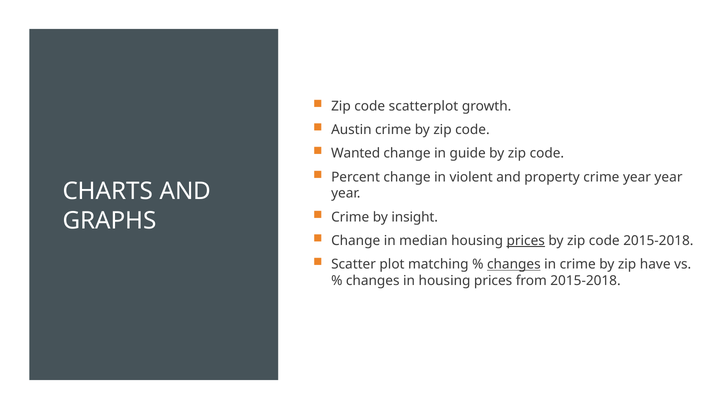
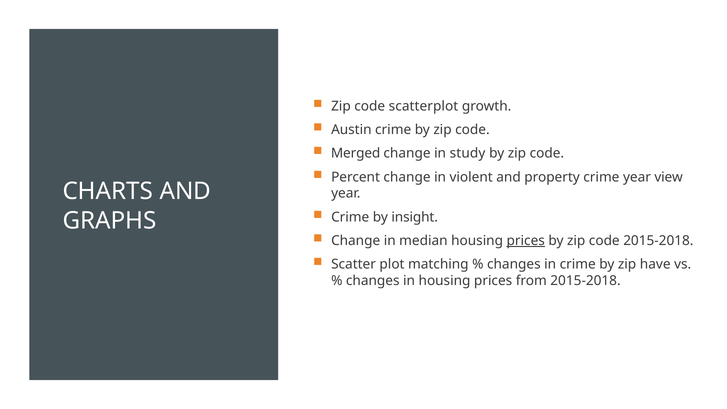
Wanted: Wanted -> Merged
guide: guide -> study
crime year year: year -> view
changes at (514, 264) underline: present -> none
